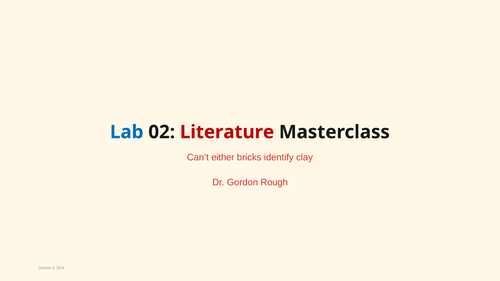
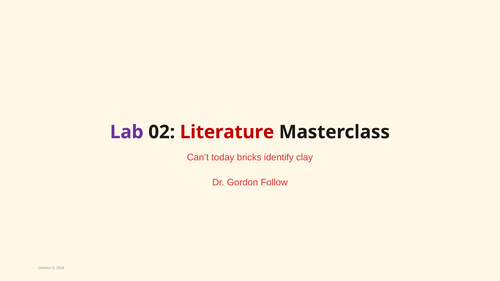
Lab colour: blue -> purple
either: either -> today
Rough: Rough -> Follow
